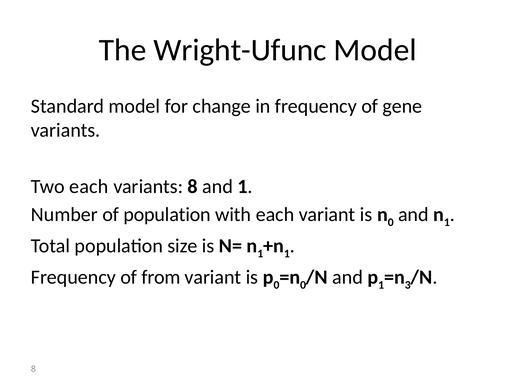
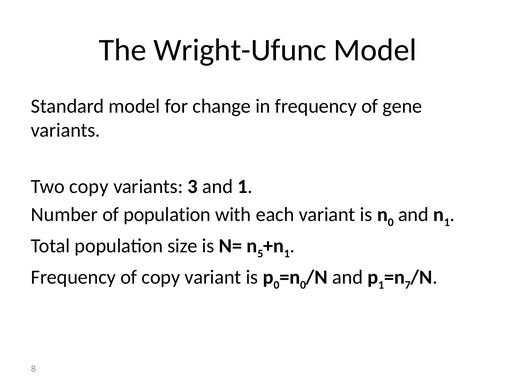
Two each: each -> copy
variants 8: 8 -> 3
1 at (260, 254): 1 -> 5
of from: from -> copy
3: 3 -> 7
